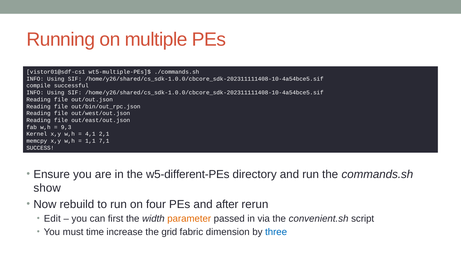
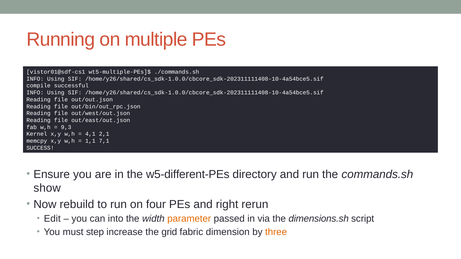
after: after -> right
first: first -> into
convenient.sh: convenient.sh -> dimensions.sh
time: time -> step
three colour: blue -> orange
